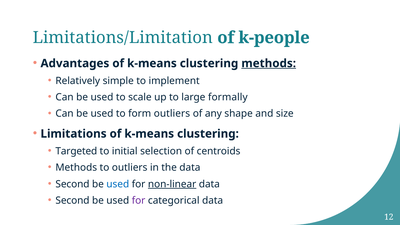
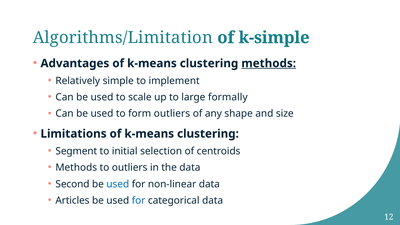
Limitations/Limitation: Limitations/Limitation -> Algorithms/Limitation
k-people: k-people -> k-simple
Targeted: Targeted -> Segment
non-linear underline: present -> none
Second at (72, 201): Second -> Articles
for at (139, 201) colour: purple -> blue
